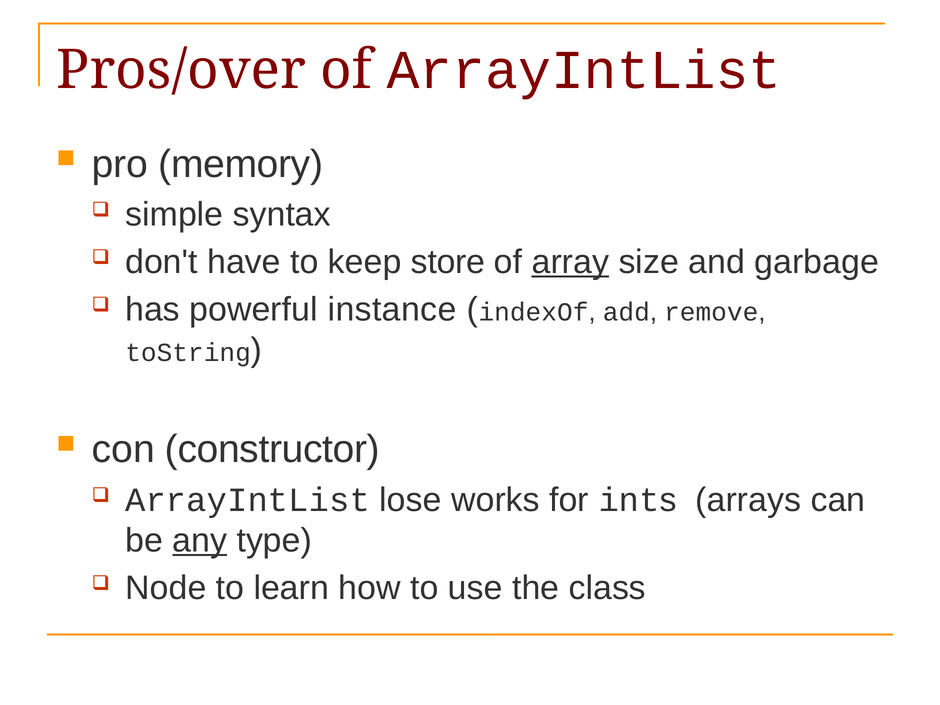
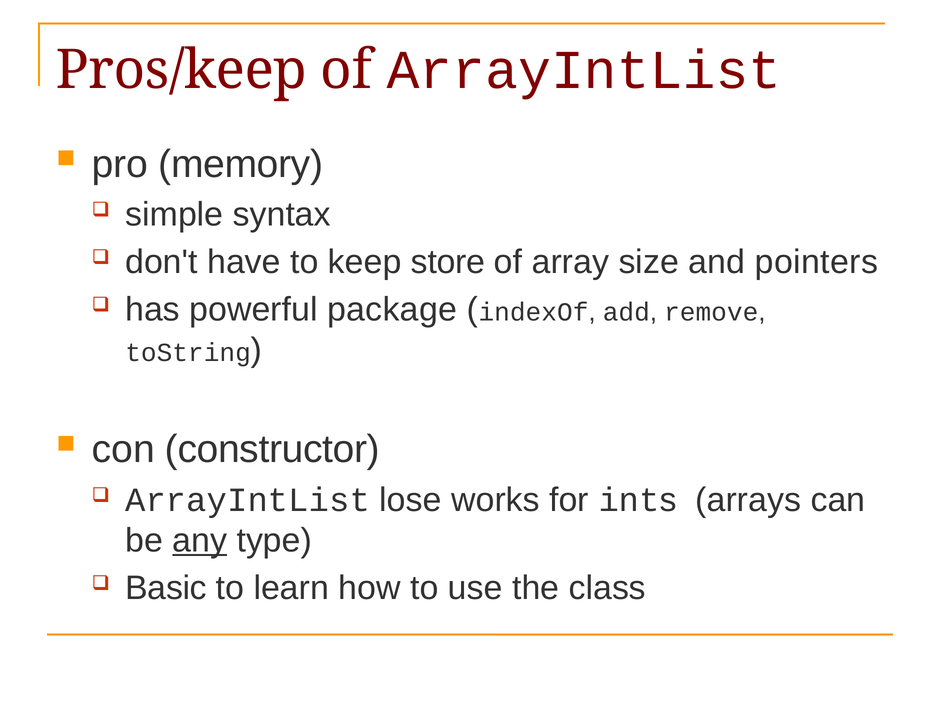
Pros/over: Pros/over -> Pros/keep
array underline: present -> none
garbage: garbage -> pointers
instance: instance -> package
Node: Node -> Basic
